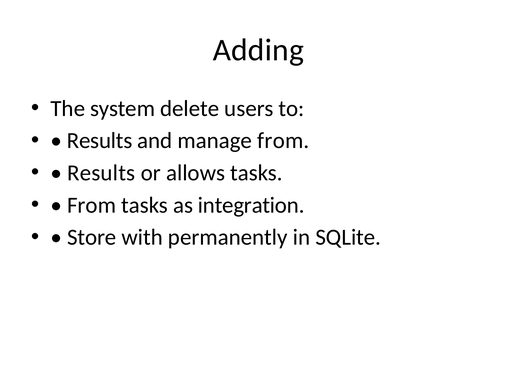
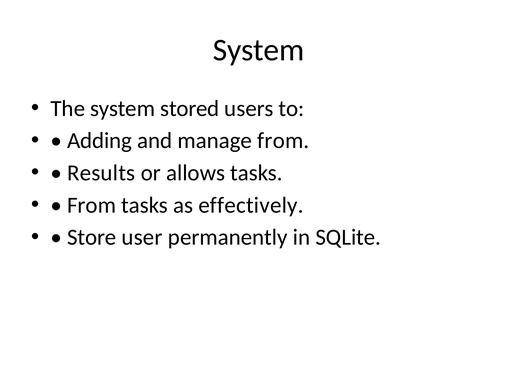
Adding at (258, 50): Adding -> System
delete: delete -> stored
Results at (100, 141): Results -> Adding
integration: integration -> effectively
with: with -> user
